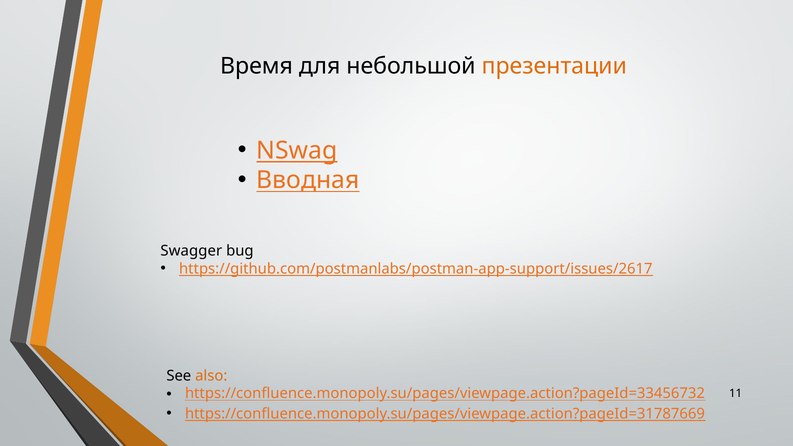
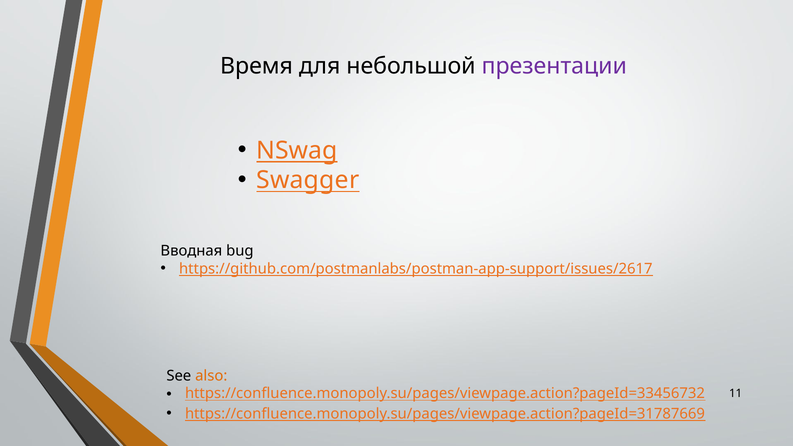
презентации colour: orange -> purple
Вводная: Вводная -> Swagger
Swagger: Swagger -> Вводная
